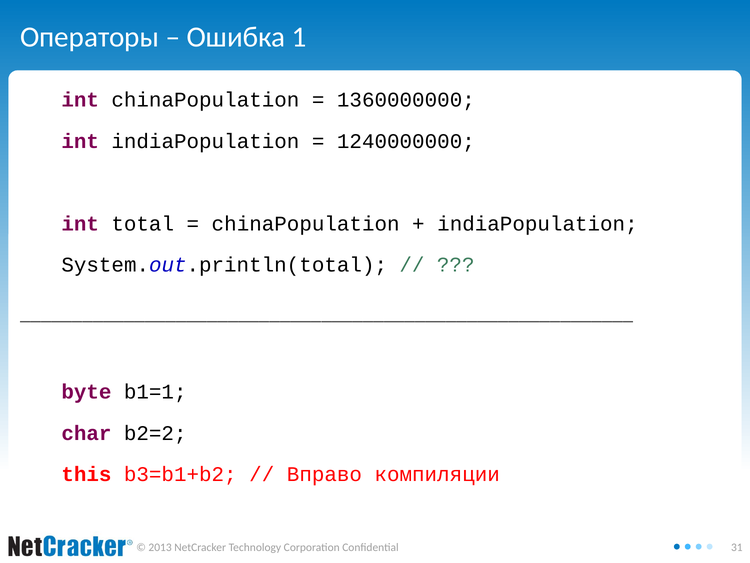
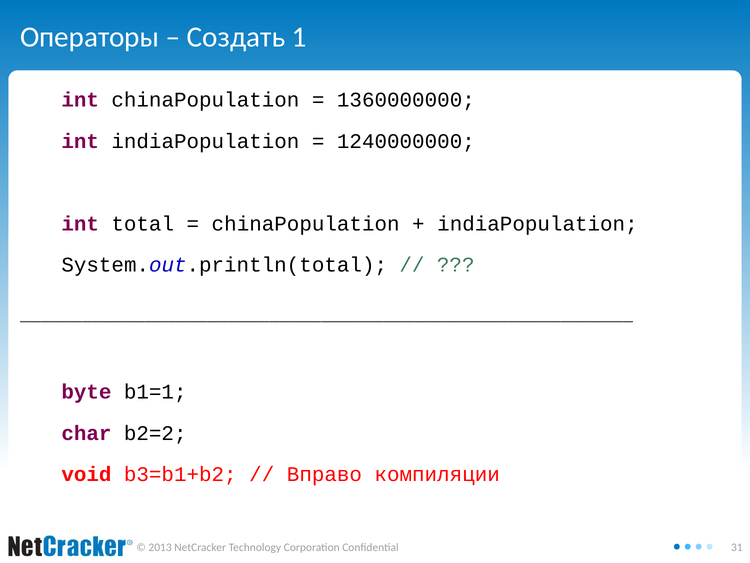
Ошибка: Ошибка -> Создать
this: this -> void
